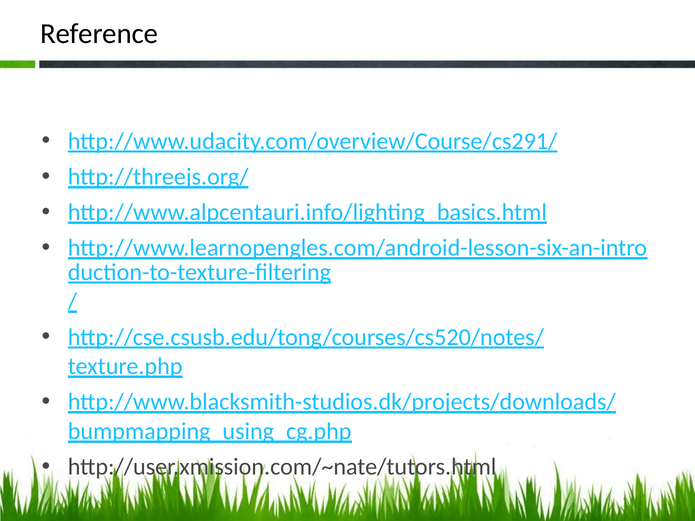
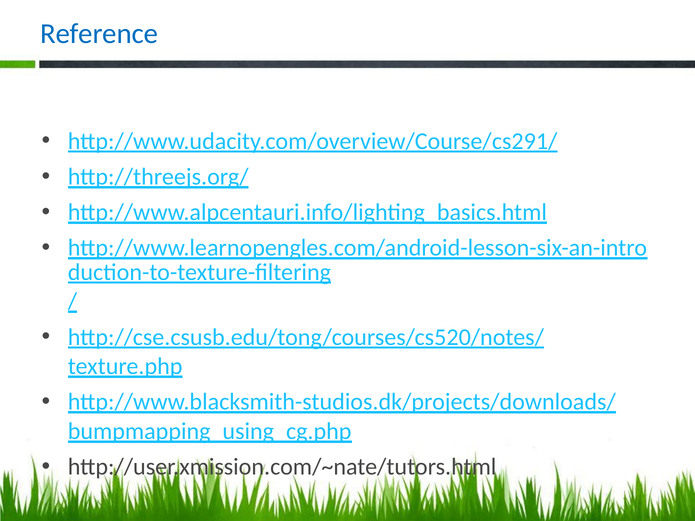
Reference colour: black -> blue
